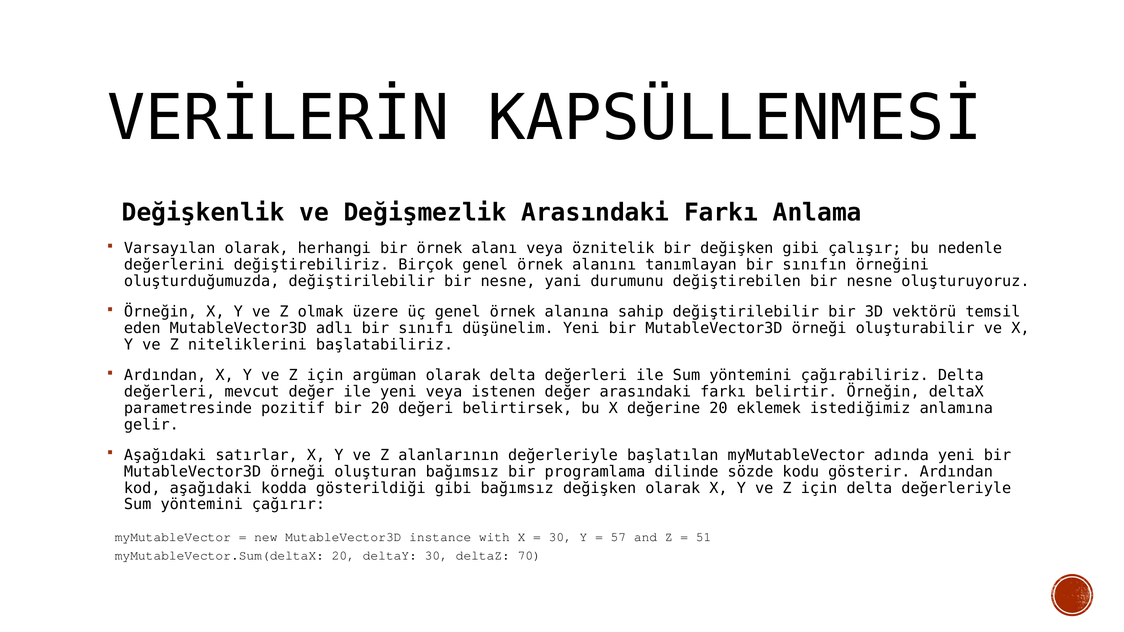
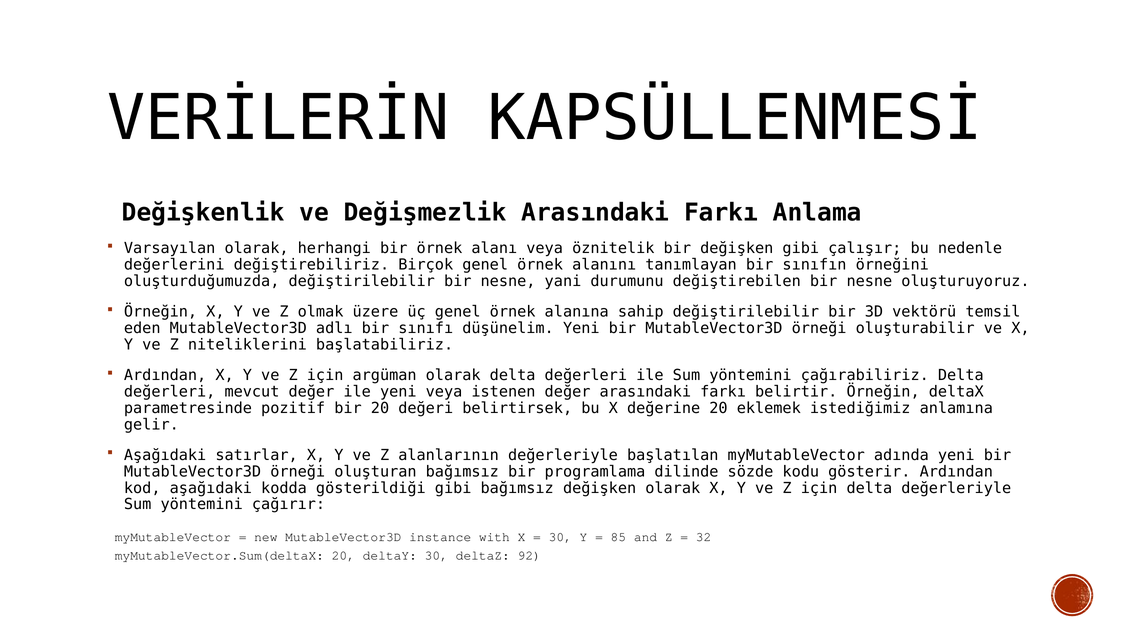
57: 57 -> 85
51: 51 -> 32
70: 70 -> 92
